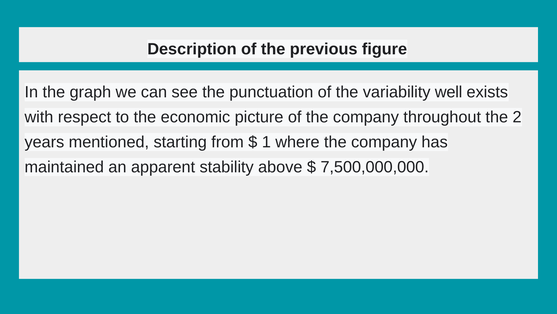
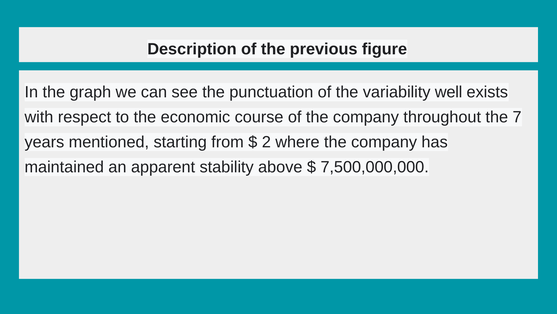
picture: picture -> course
2: 2 -> 7
1: 1 -> 2
